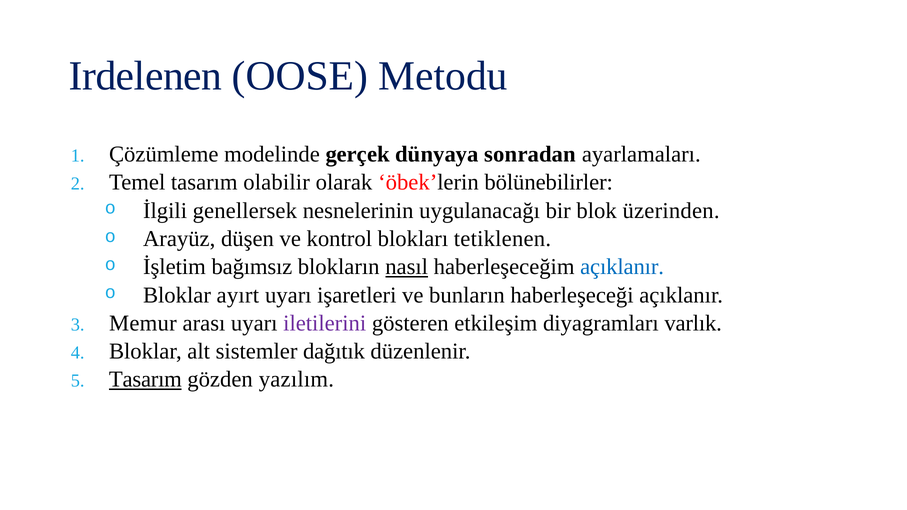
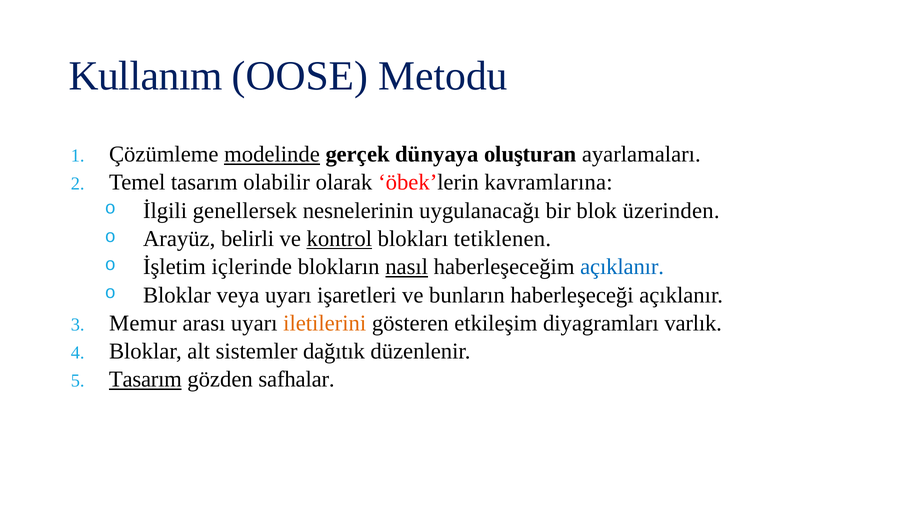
Irdelenen: Irdelenen -> Kullanım
modelinde underline: none -> present
sonradan: sonradan -> oluşturan
bölünebilirler: bölünebilirler -> kavramlarına
düşen: düşen -> belirli
kontrol underline: none -> present
bağımsız: bağımsız -> içlerinde
ayırt: ayırt -> veya
iletilerini colour: purple -> orange
yazılım: yazılım -> safhalar
